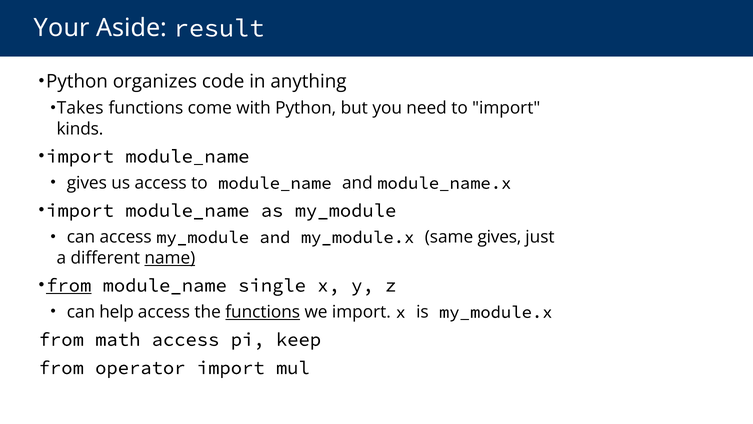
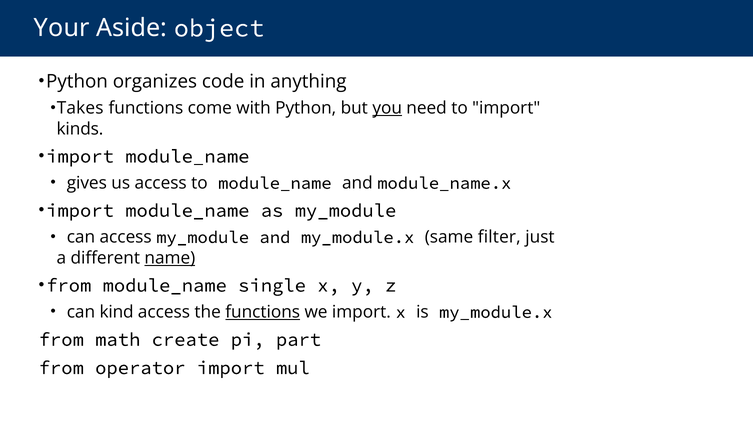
result: result -> object
you underline: none -> present
same gives: gives -> filter
from at (69, 285) underline: present -> none
help: help -> kind
math access: access -> create
keep: keep -> part
